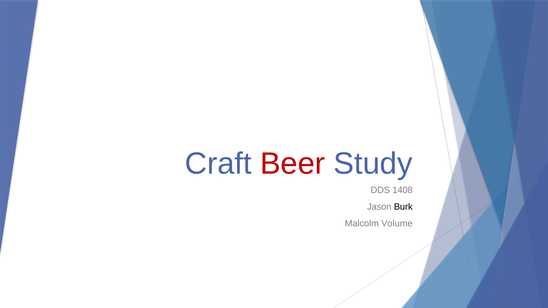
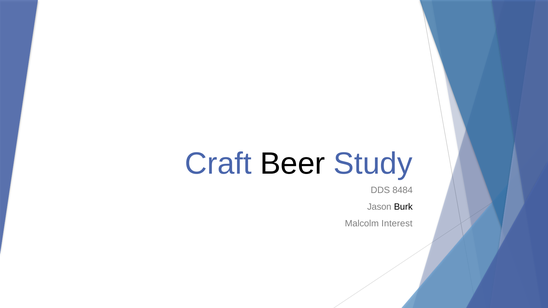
Beer colour: red -> black
1408: 1408 -> 8484
Volume: Volume -> Interest
